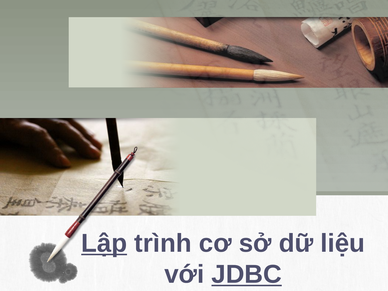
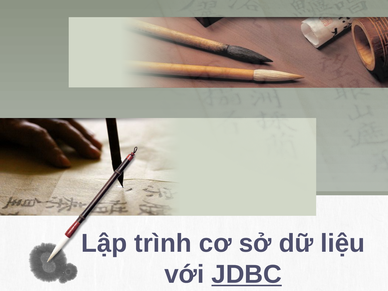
Lập underline: present -> none
